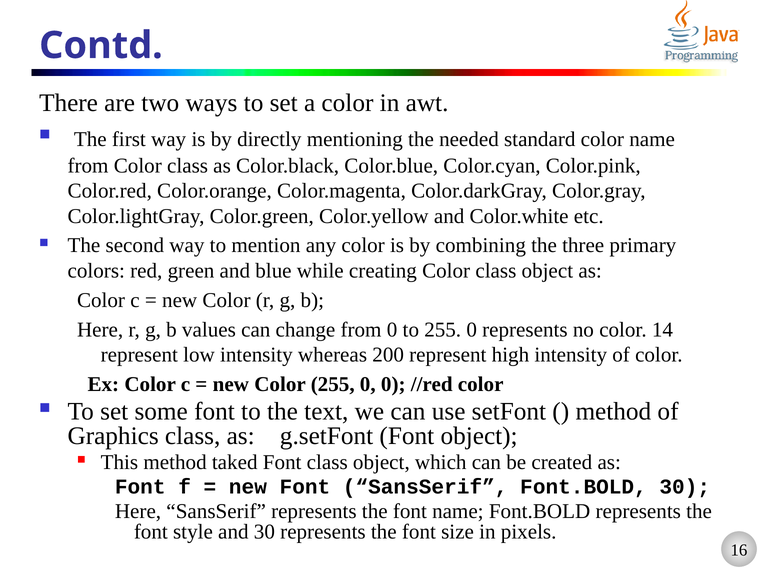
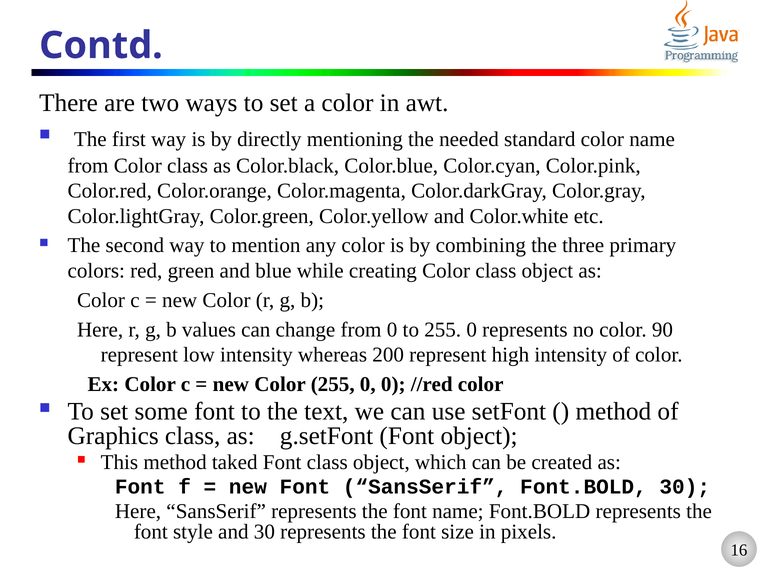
14: 14 -> 90
